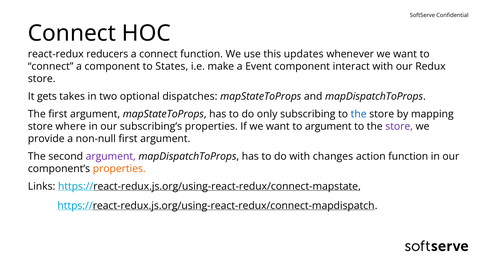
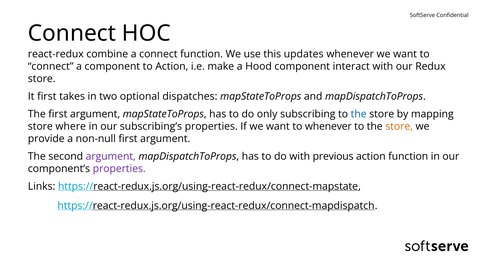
reducers: reducers -> combine
to States: States -> Action
Event: Event -> Hood
It gets: gets -> first
to argument: argument -> whenever
store at (399, 126) colour: purple -> orange
changes: changes -> previous
properties at (119, 169) colour: orange -> purple
